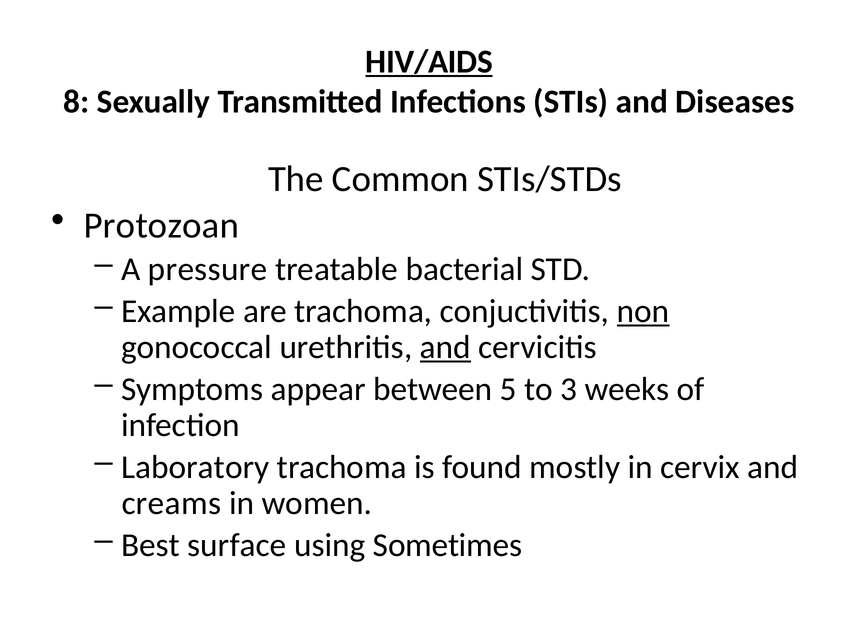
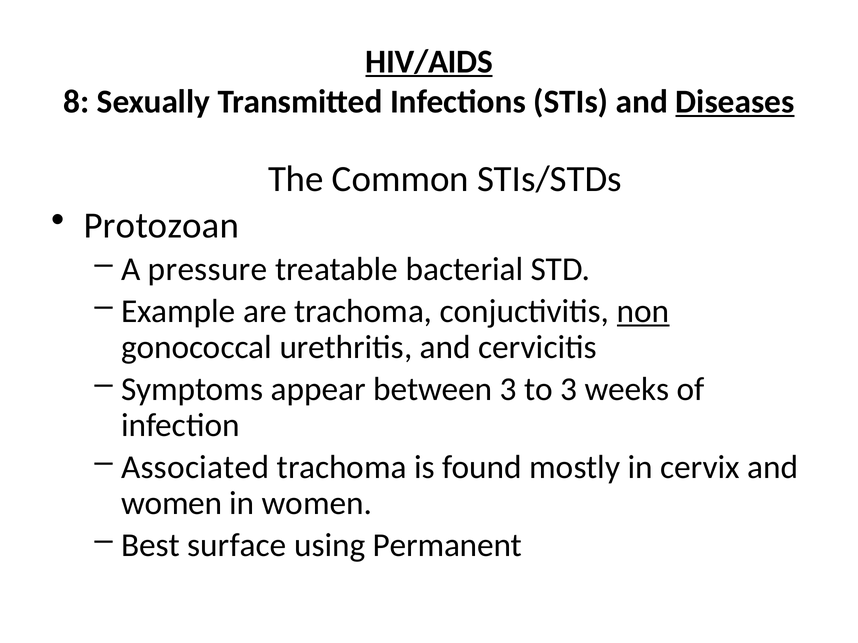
Diseases underline: none -> present
and at (445, 348) underline: present -> none
between 5: 5 -> 3
Laboratory: Laboratory -> Associated
creams at (171, 504): creams -> women
Sometimes: Sometimes -> Permanent
